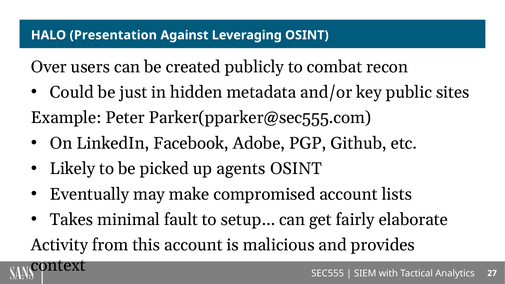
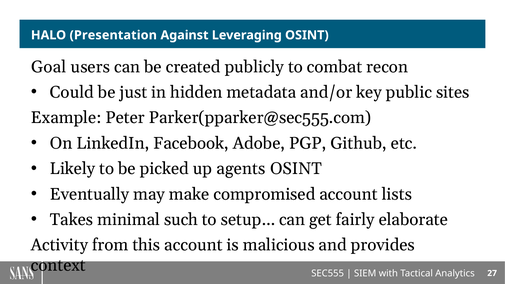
Over: Over -> Goal
fault: fault -> such
